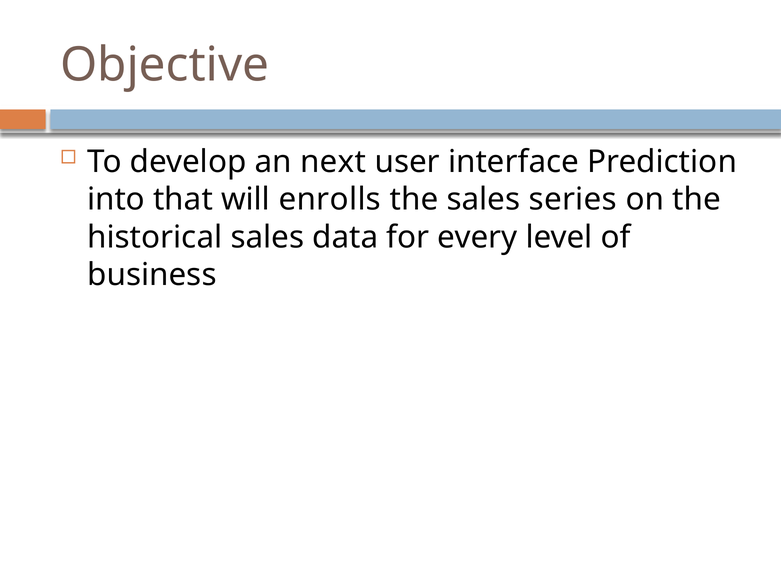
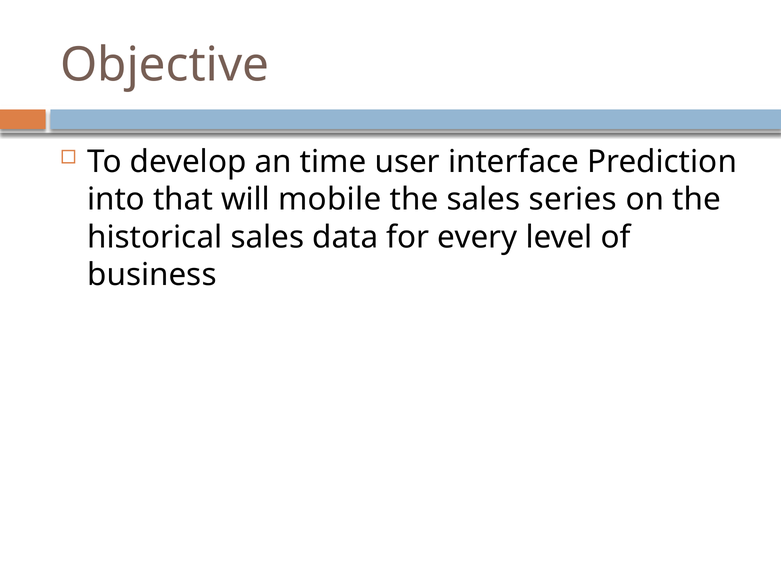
next: next -> time
enrolls: enrolls -> mobile
